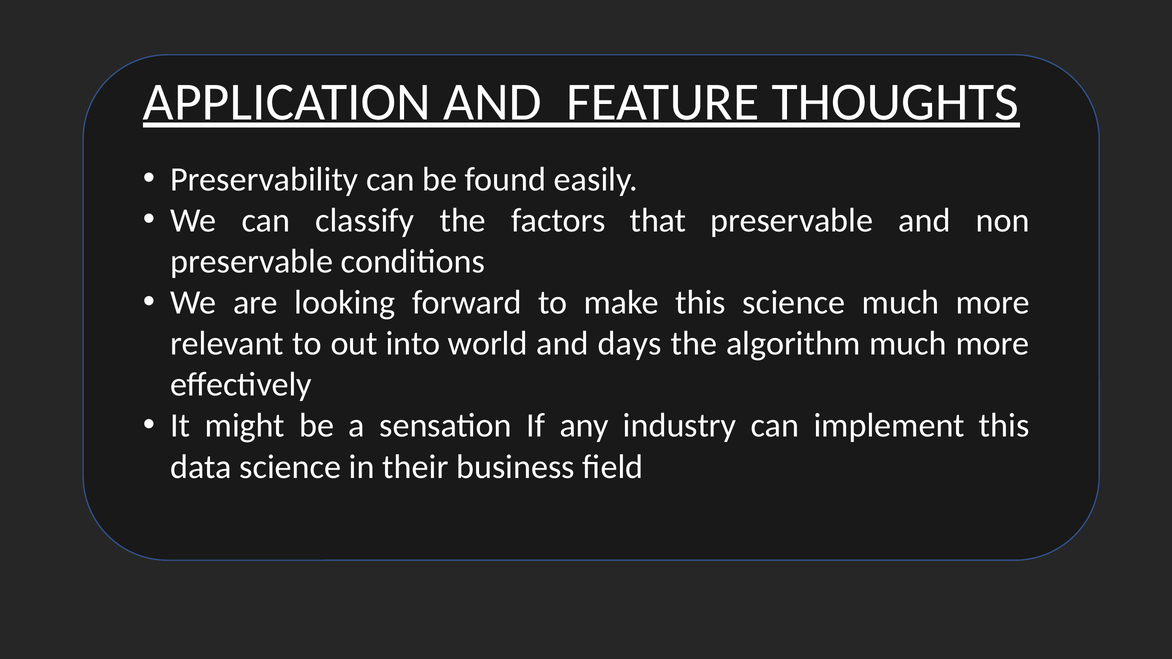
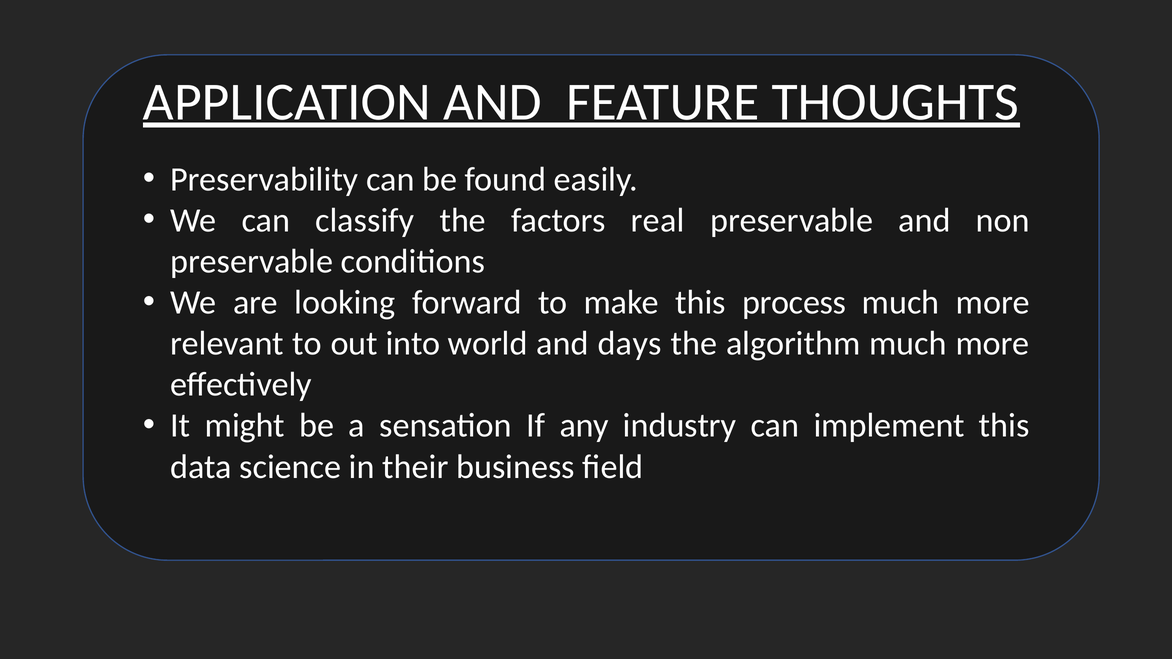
that: that -> real
this science: science -> process
